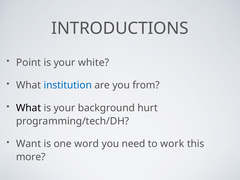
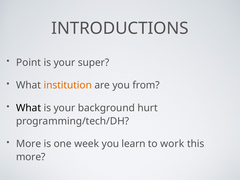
white: white -> super
institution colour: blue -> orange
Want at (29, 144): Want -> More
word: word -> week
need: need -> learn
